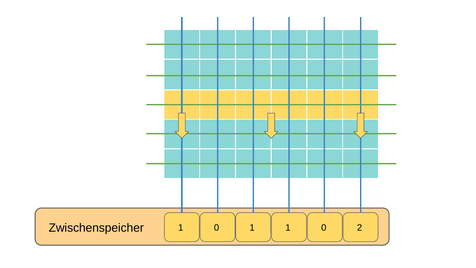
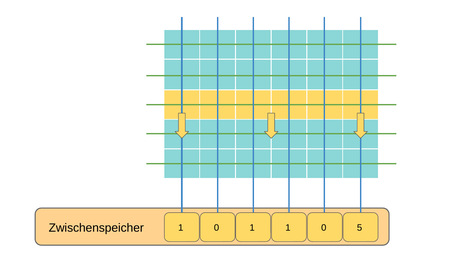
2: 2 -> 5
